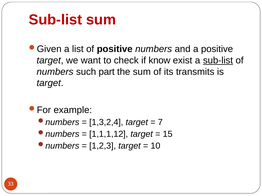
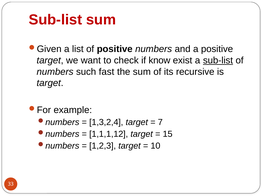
part: part -> fast
transmits: transmits -> recursive
